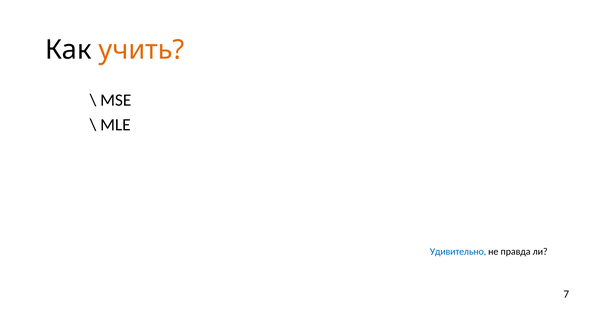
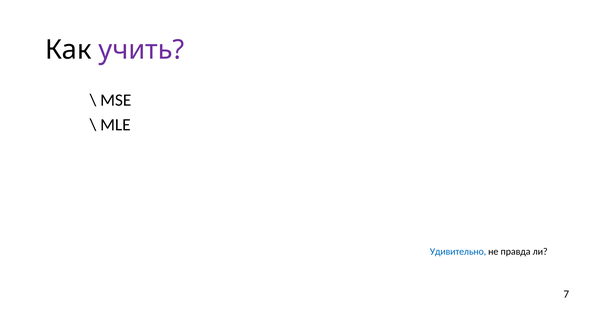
учить colour: orange -> purple
